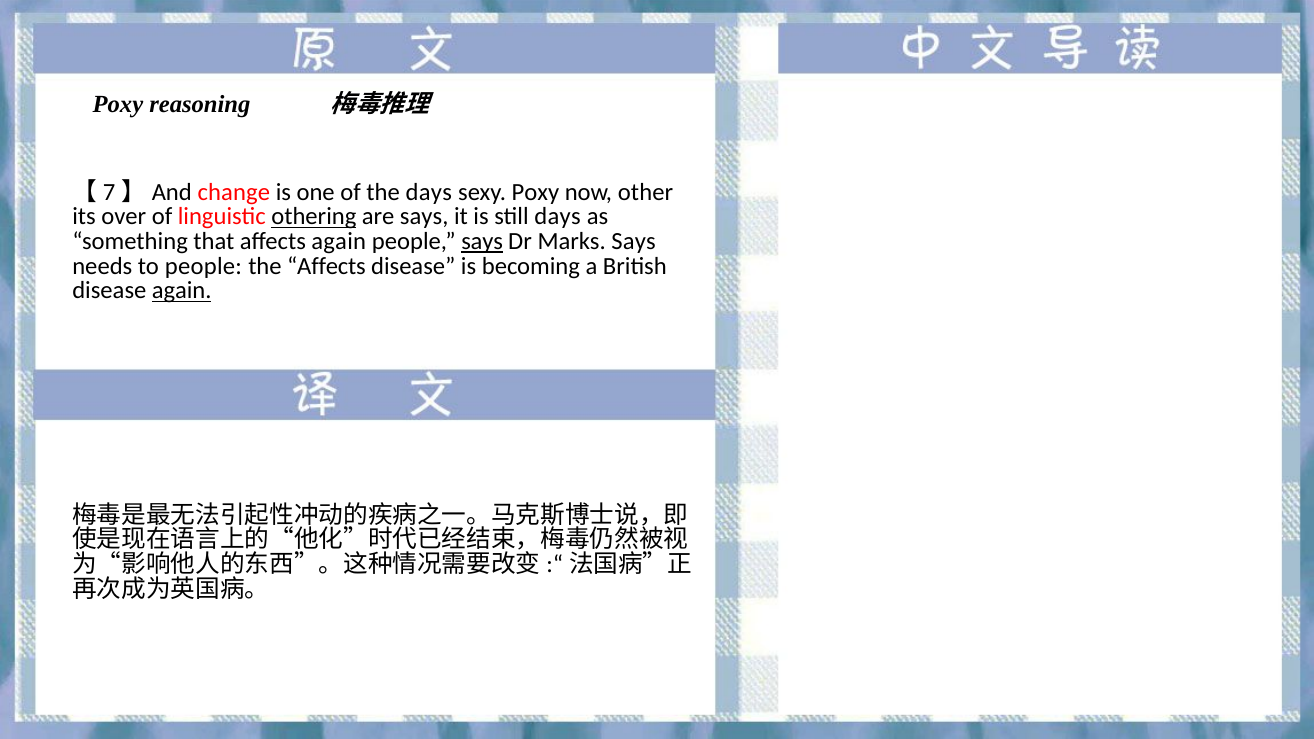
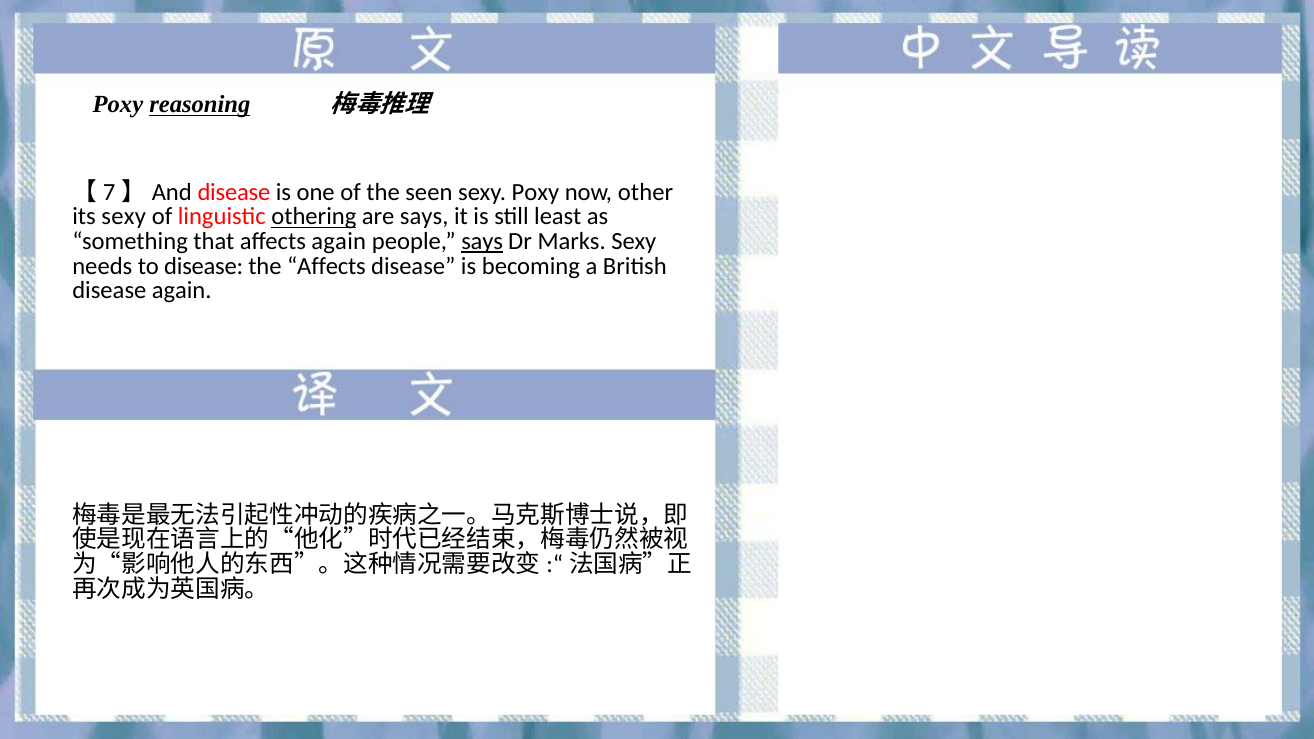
reasoning underline: none -> present
【7】And change: change -> disease
the days: days -> seen
its over: over -> sexy
still days: days -> least
Marks Says: Says -> Sexy
to people: people -> disease
again at (182, 291) underline: present -> none
